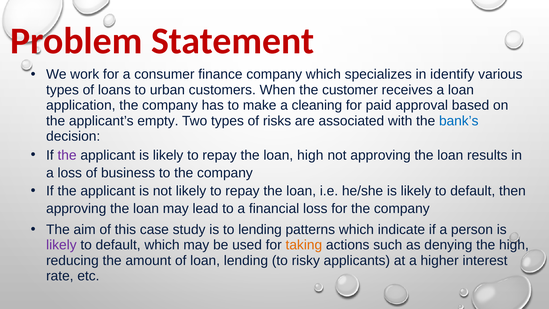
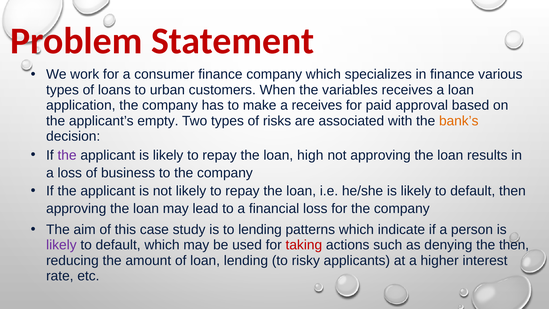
in identify: identify -> finance
customer: customer -> variables
a cleaning: cleaning -> receives
bank’s colour: blue -> orange
taking colour: orange -> red
the high: high -> then
